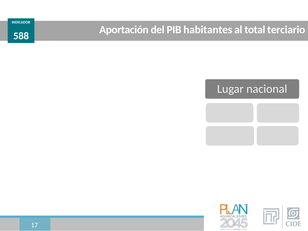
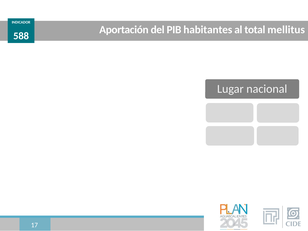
terciario: terciario -> mellitus
